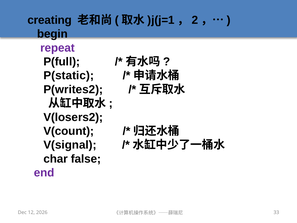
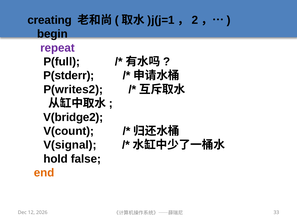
P(static: P(static -> P(stderr
V(losers2: V(losers2 -> V(bridge2
char: char -> hold
end colour: purple -> orange
